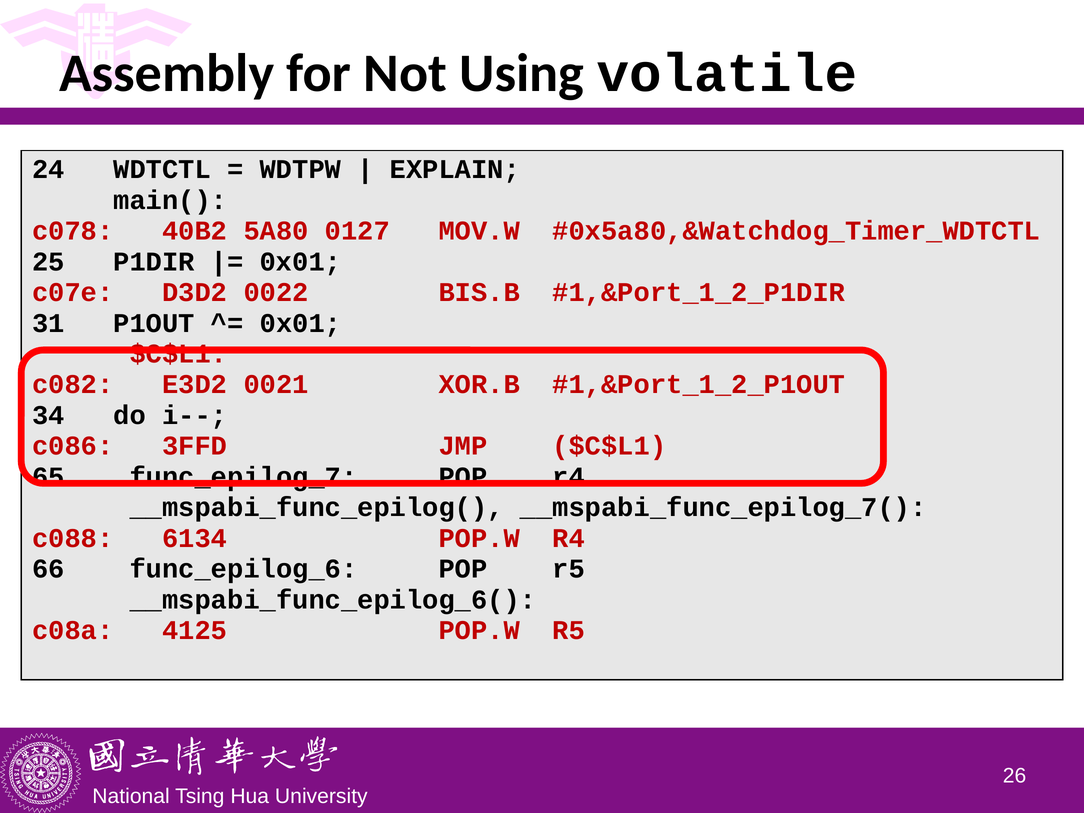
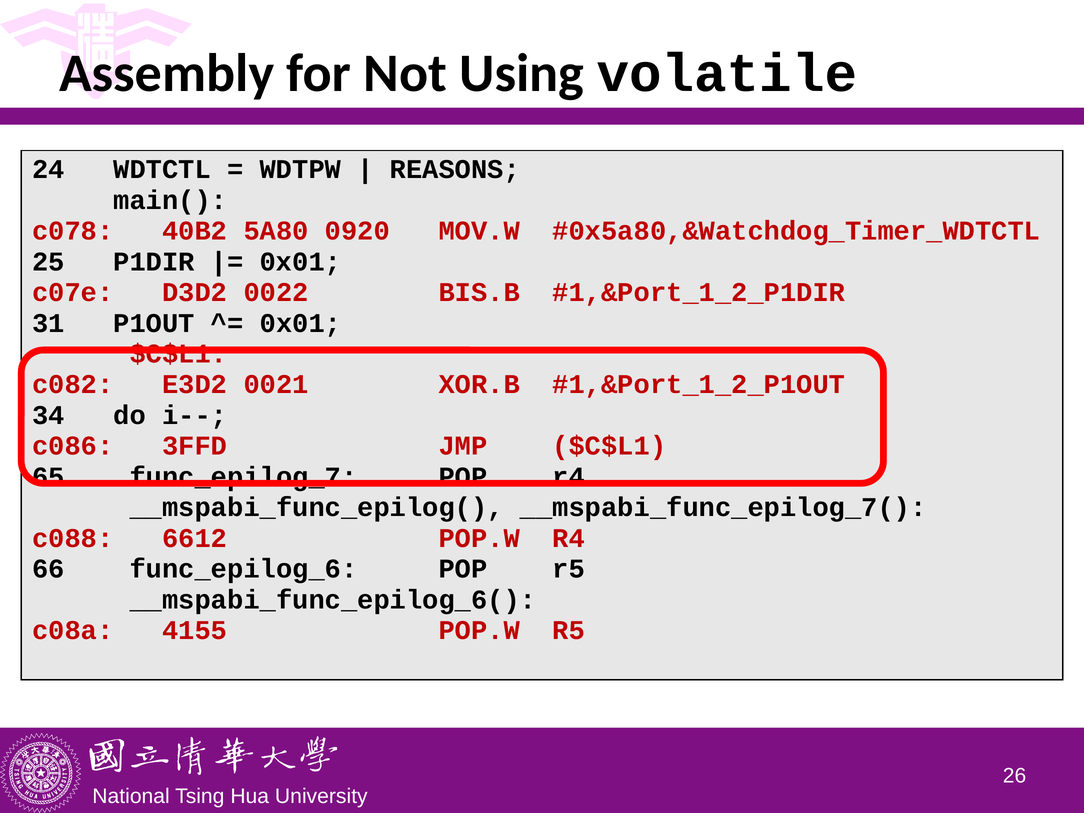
EXPLAIN: EXPLAIN -> REASONS
0127: 0127 -> 0920
6134: 6134 -> 6612
4125: 4125 -> 4155
